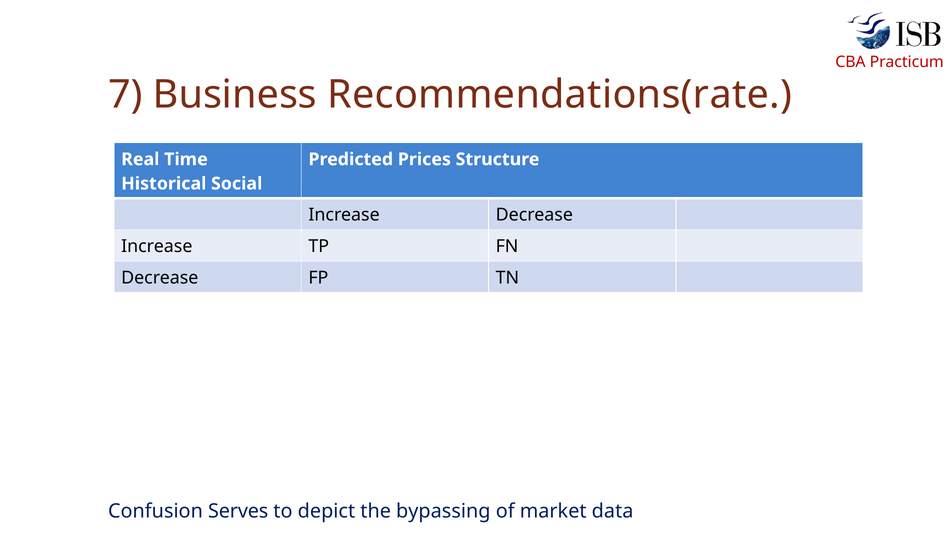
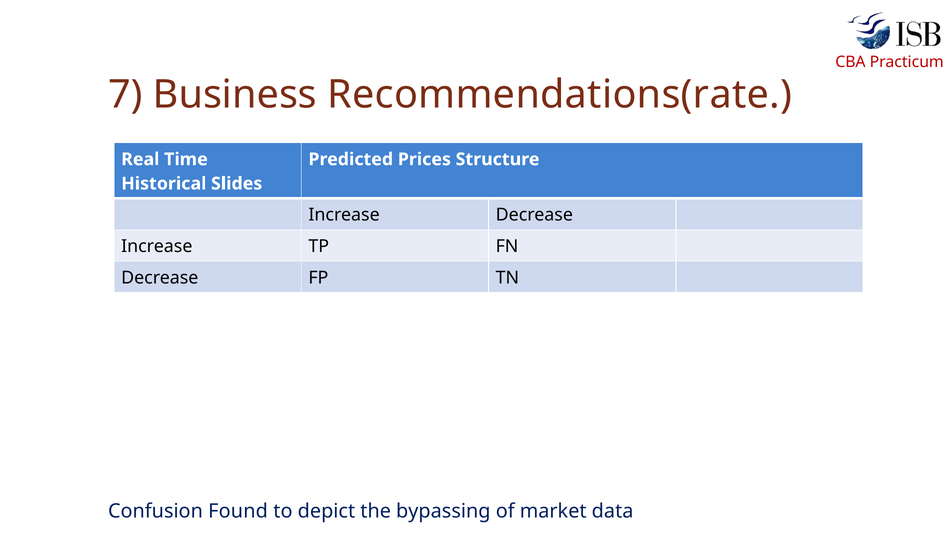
Social: Social -> Slides
Serves: Serves -> Found
